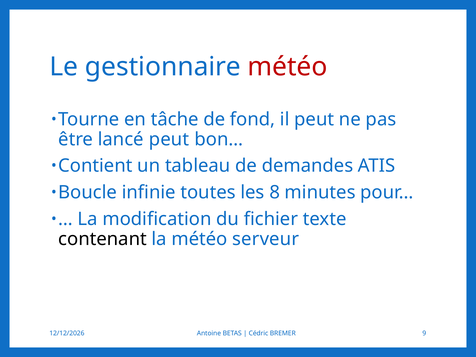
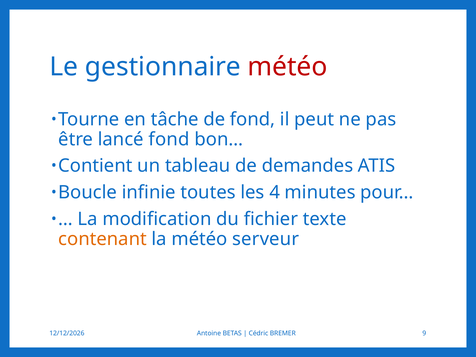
lancé peut: peut -> fond
8: 8 -> 4
contenant colour: black -> orange
